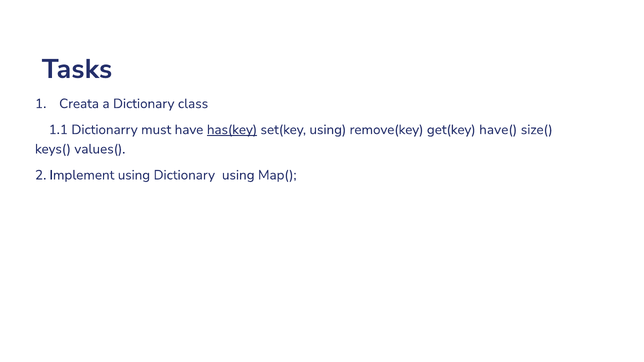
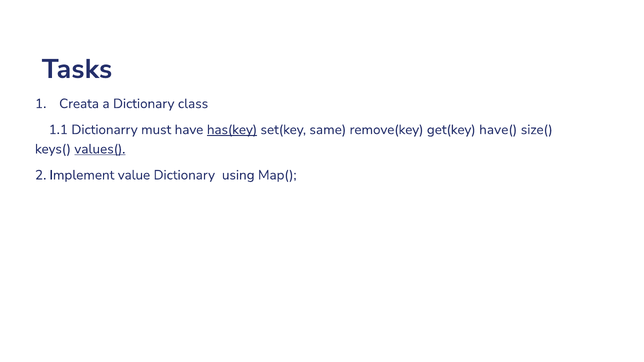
set(key using: using -> same
values( underline: none -> present
Implement using: using -> value
